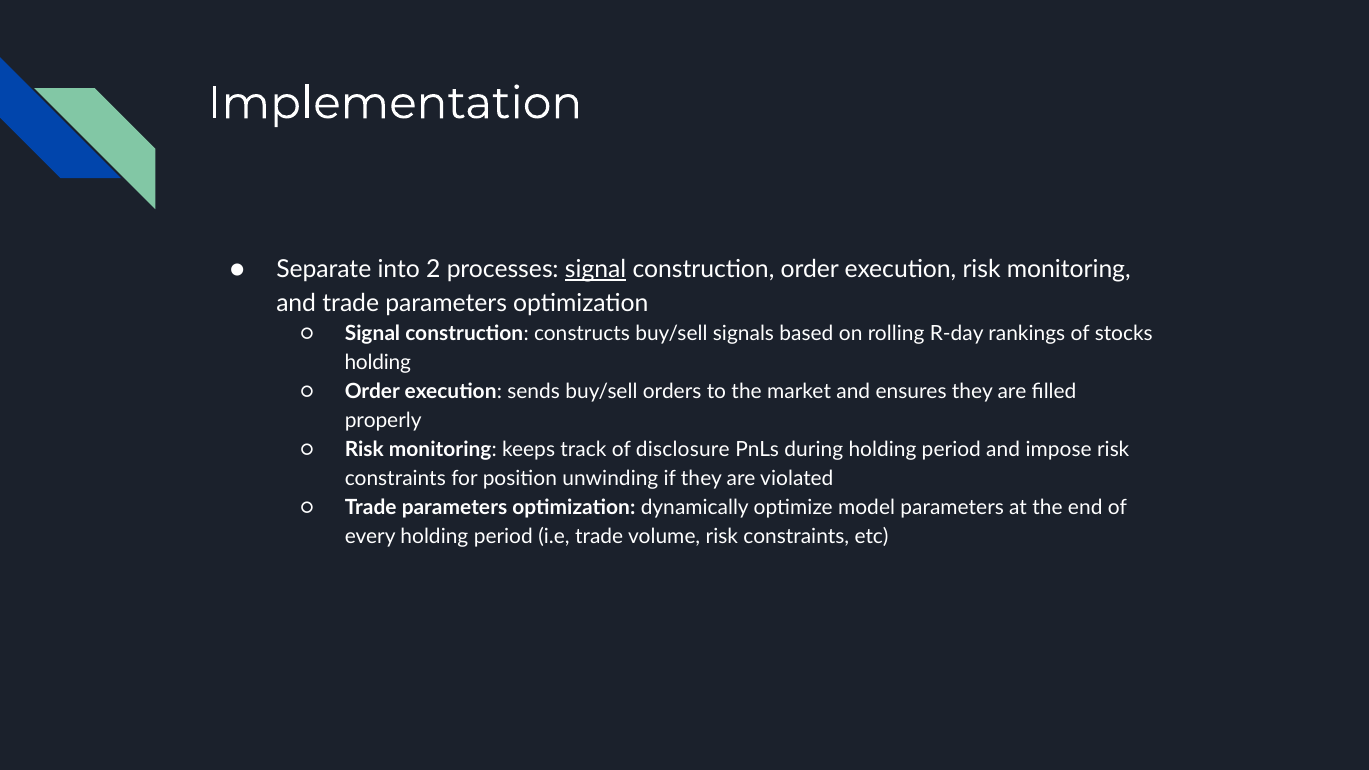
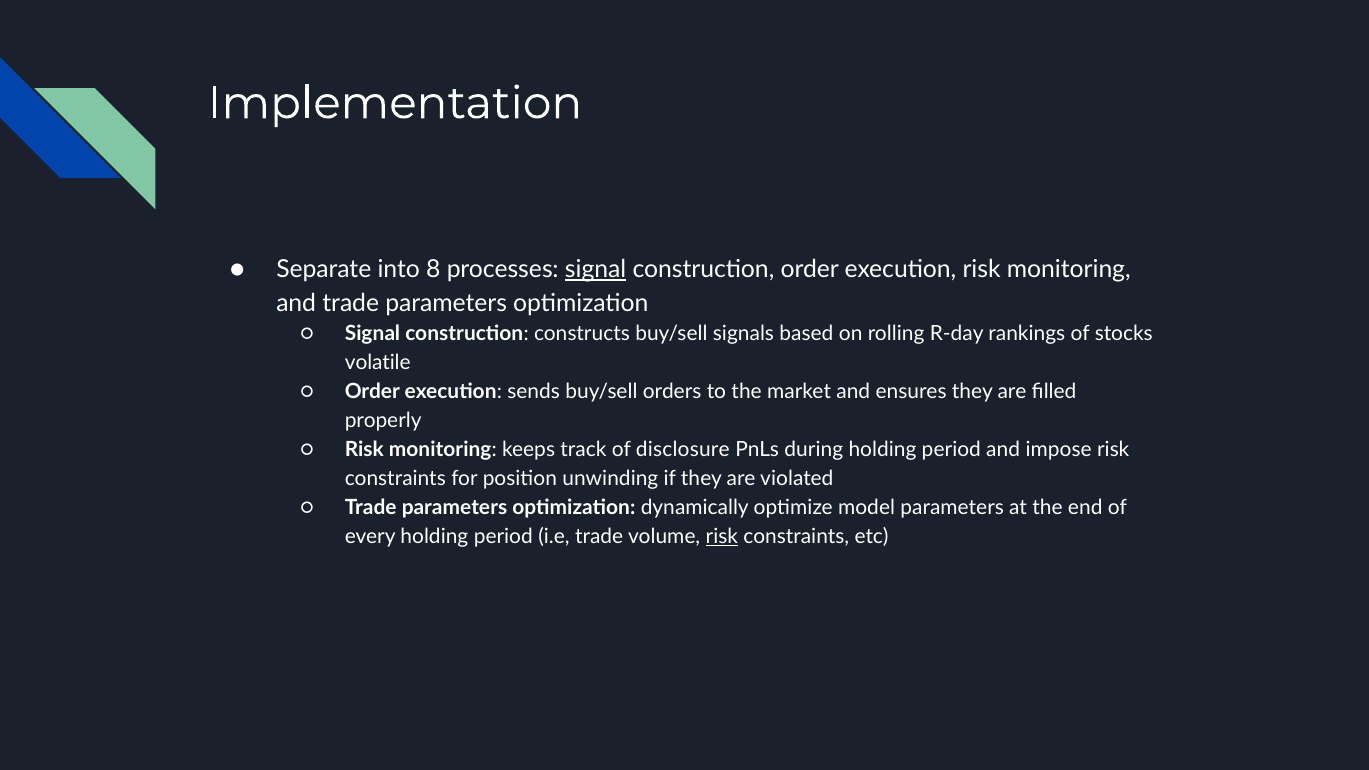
2: 2 -> 8
holding at (378, 363): holding -> volatile
risk at (722, 537) underline: none -> present
